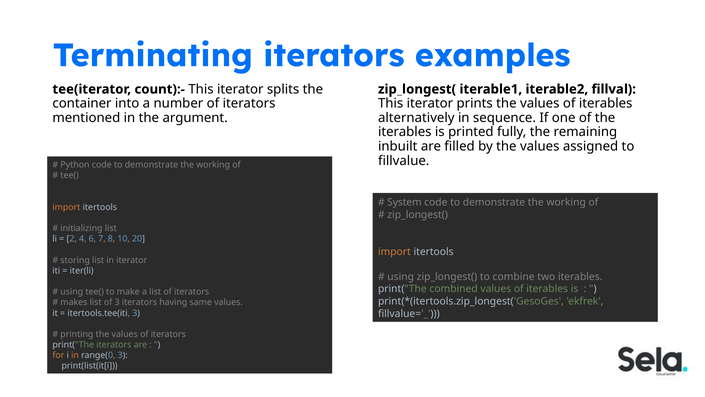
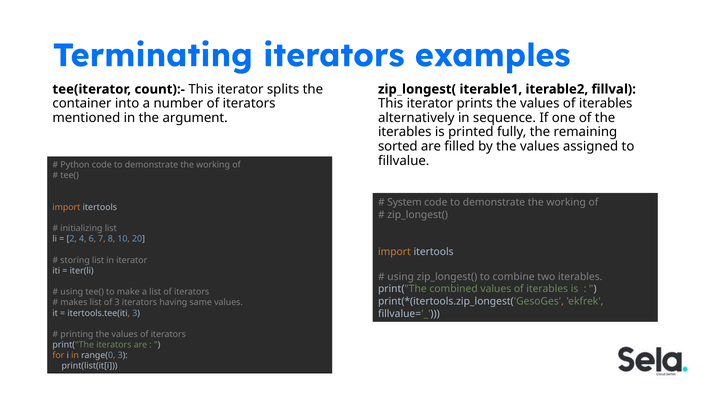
inbuilt: inbuilt -> sorted
